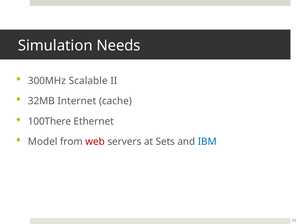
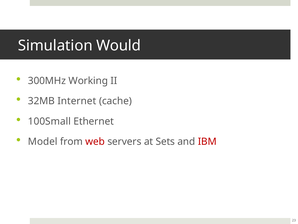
Needs: Needs -> Would
Scalable: Scalable -> Working
100There: 100There -> 100Small
IBM colour: blue -> red
